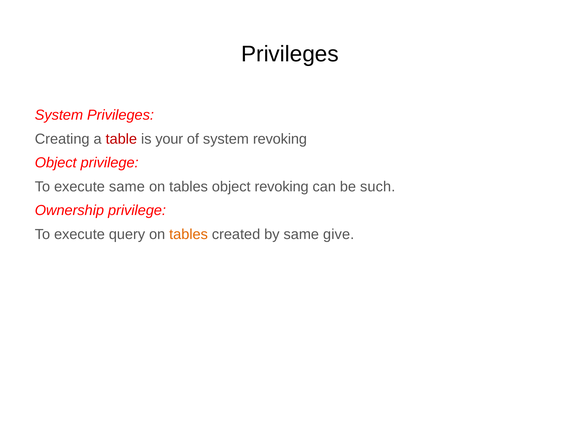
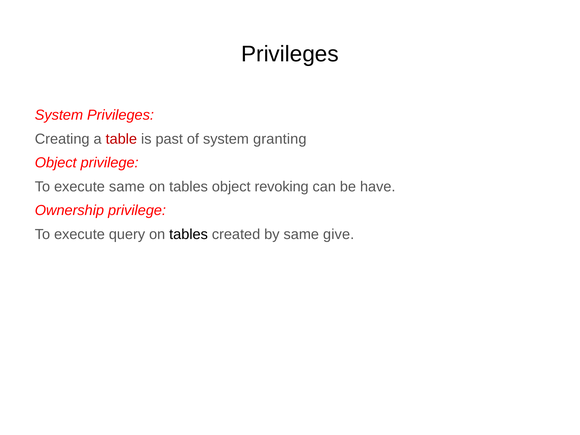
your: your -> past
system revoking: revoking -> granting
such: such -> have
tables at (189, 234) colour: orange -> black
